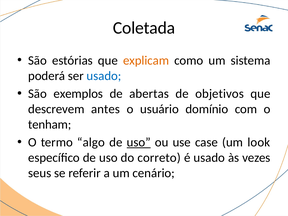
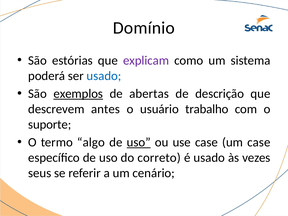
Coletada: Coletada -> Domínio
explicam colour: orange -> purple
exemplos underline: none -> present
objetivos: objetivos -> descrição
domínio: domínio -> trabalho
tenham: tenham -> suporte
um look: look -> case
